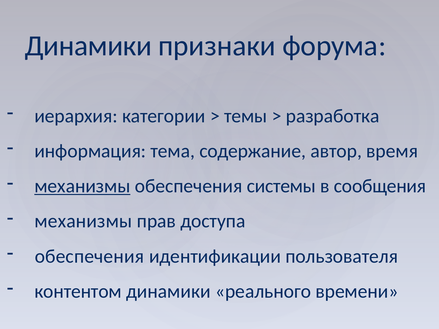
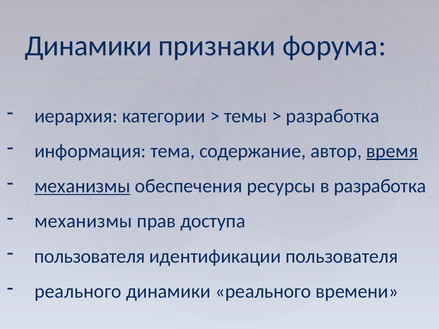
время underline: none -> present
системы: системы -> ресурсы
в сообщения: сообщения -> разработка
обеспечения at (89, 256): обеспечения -> пользователя
контентом at (78, 292): контентом -> реального
